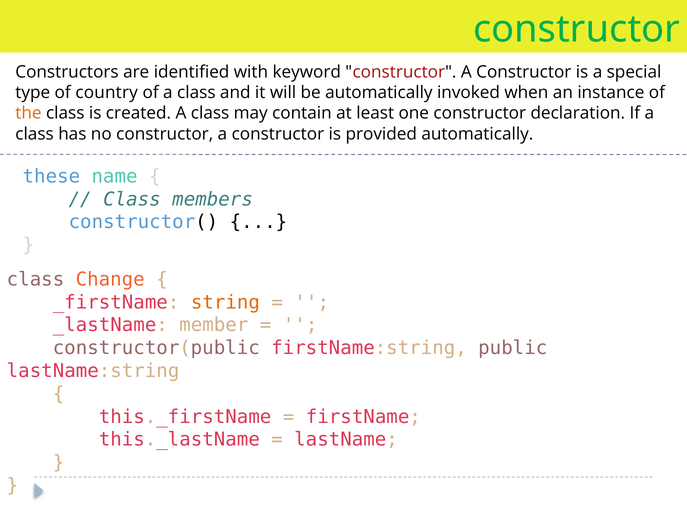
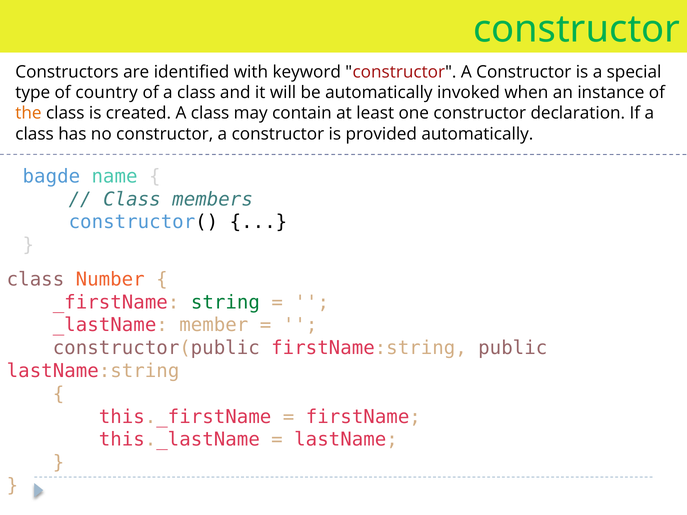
these: these -> bagde
Change: Change -> Number
string colour: orange -> green
